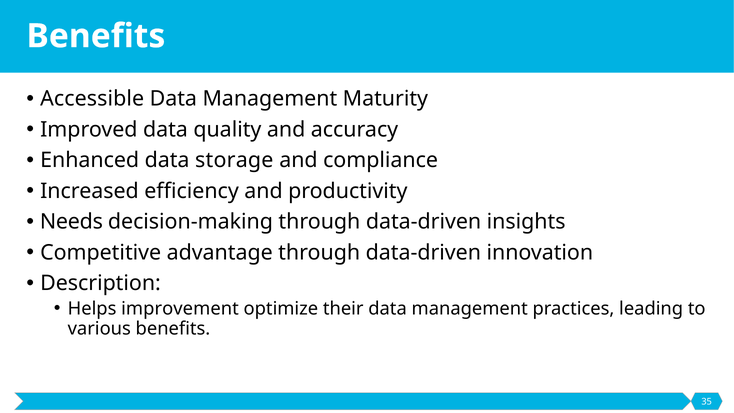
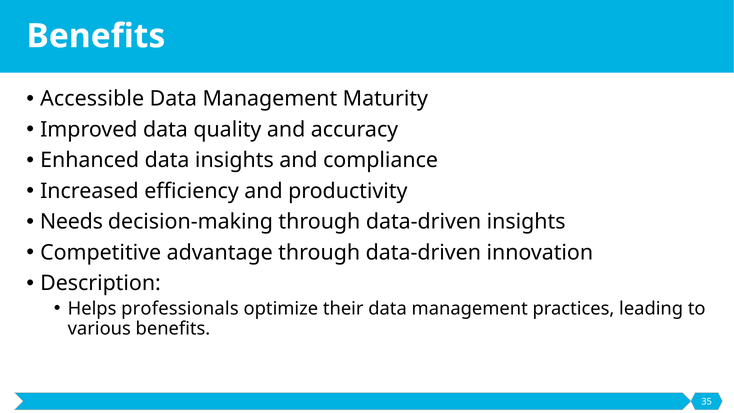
data storage: storage -> insights
improvement: improvement -> professionals
